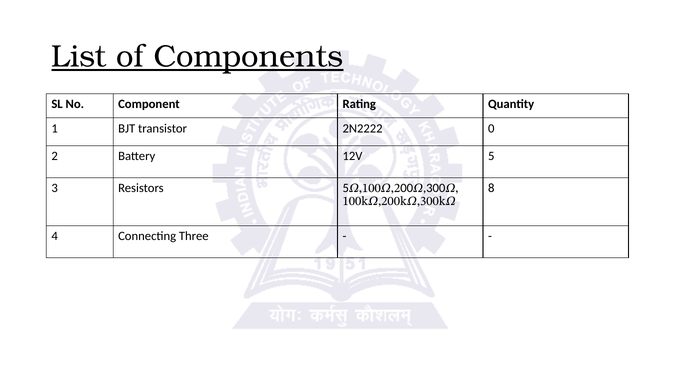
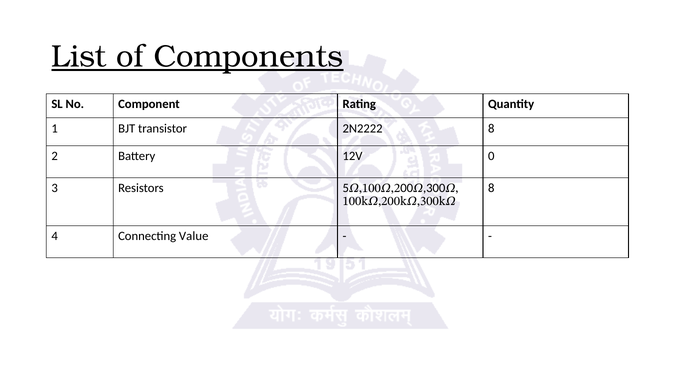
2N2222 0: 0 -> 8
12V 5: 5 -> 0
Three: Three -> Value
